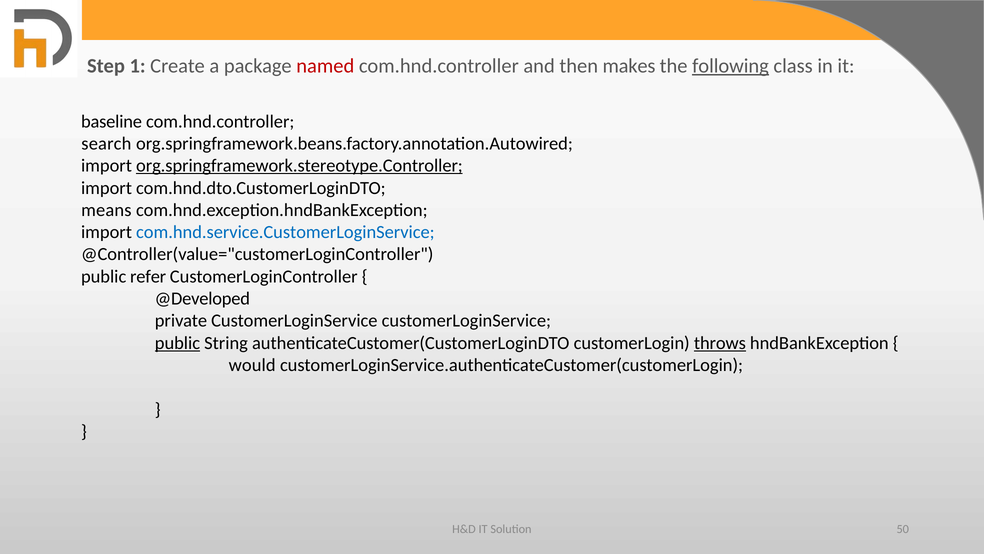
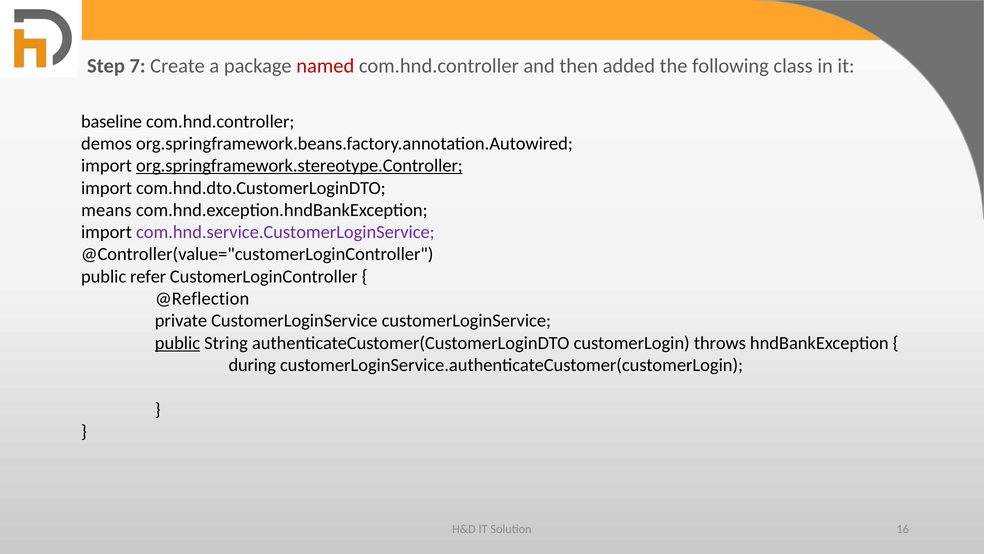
1: 1 -> 7
makes: makes -> added
following underline: present -> none
search: search -> demos
com.hnd.service.CustomerLoginService colour: blue -> purple
@Developed: @Developed -> @Reflection
throws underline: present -> none
would: would -> during
50: 50 -> 16
